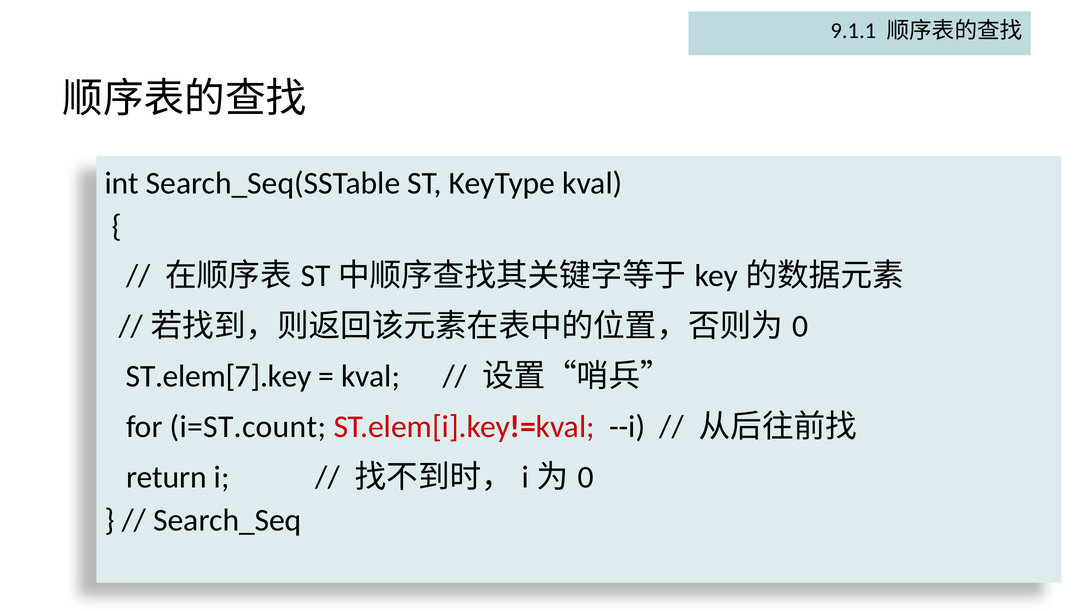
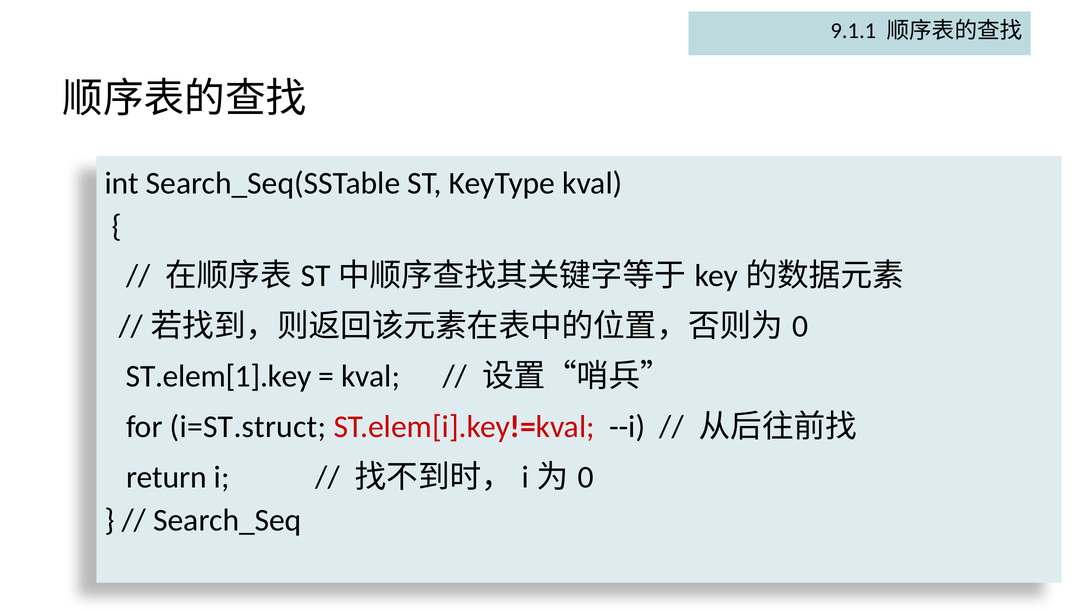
ST.elem[7].key: ST.elem[7].key -> ST.elem[1].key
i=ST.count: i=ST.count -> i=ST.struct
